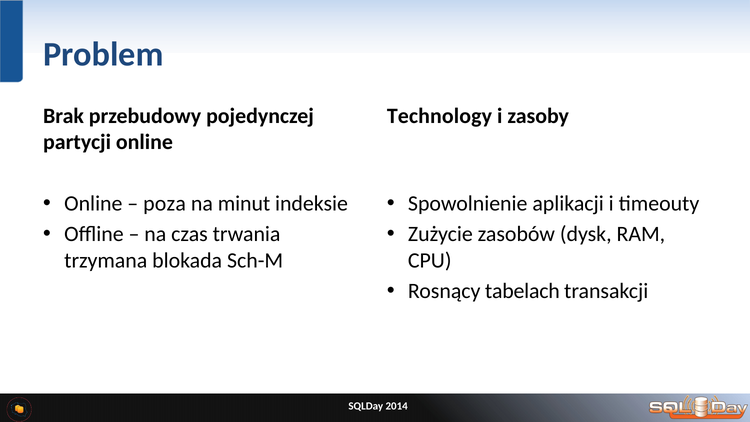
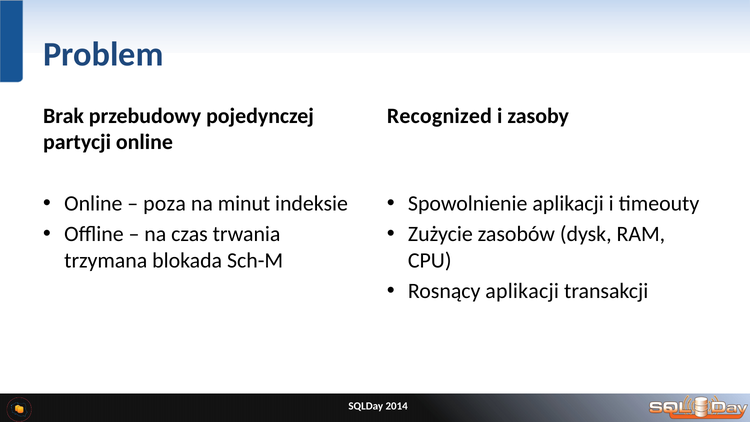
Technology: Technology -> Recognized
Rosnący tabelach: tabelach -> aplikacji
